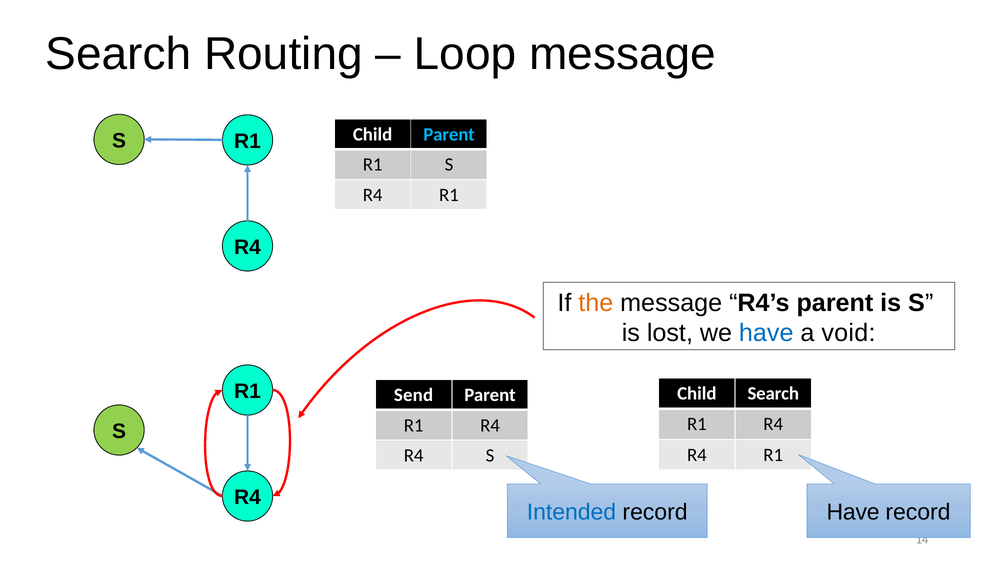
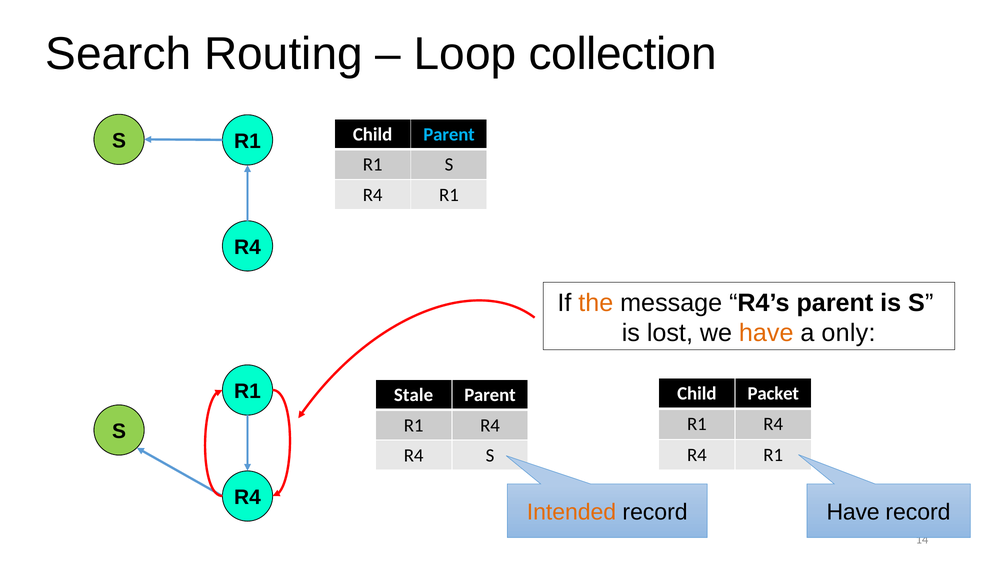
Loop message: message -> collection
have at (766, 333) colour: blue -> orange
void: void -> only
Child Search: Search -> Packet
Send: Send -> Stale
Intended colour: blue -> orange
